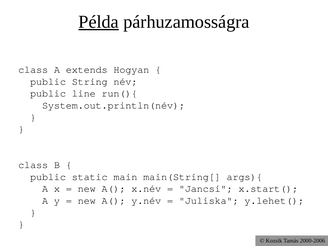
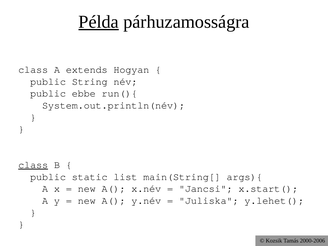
line: line -> ebbe
class at (33, 165) underline: none -> present
main: main -> list
